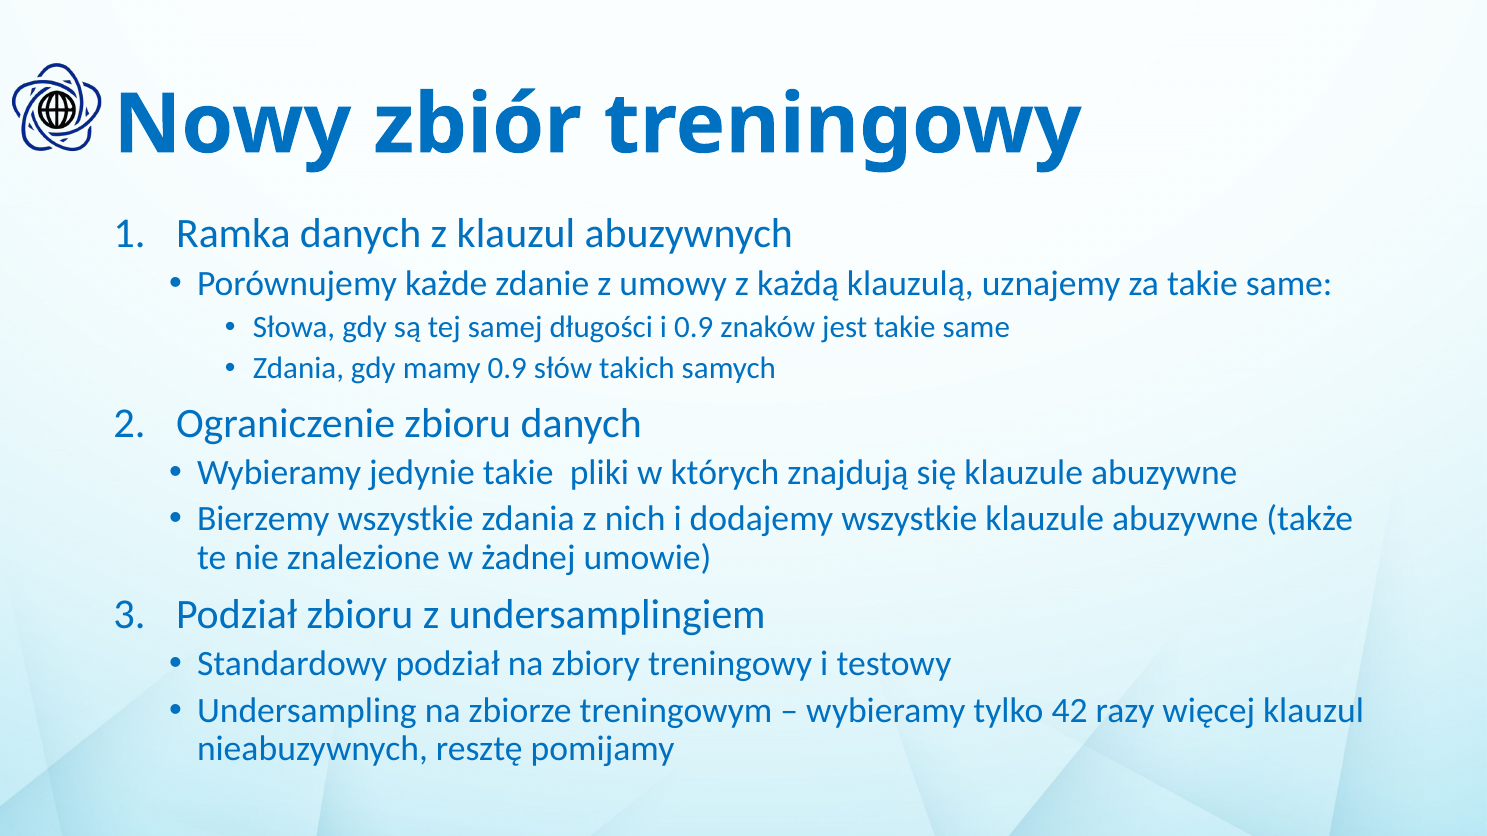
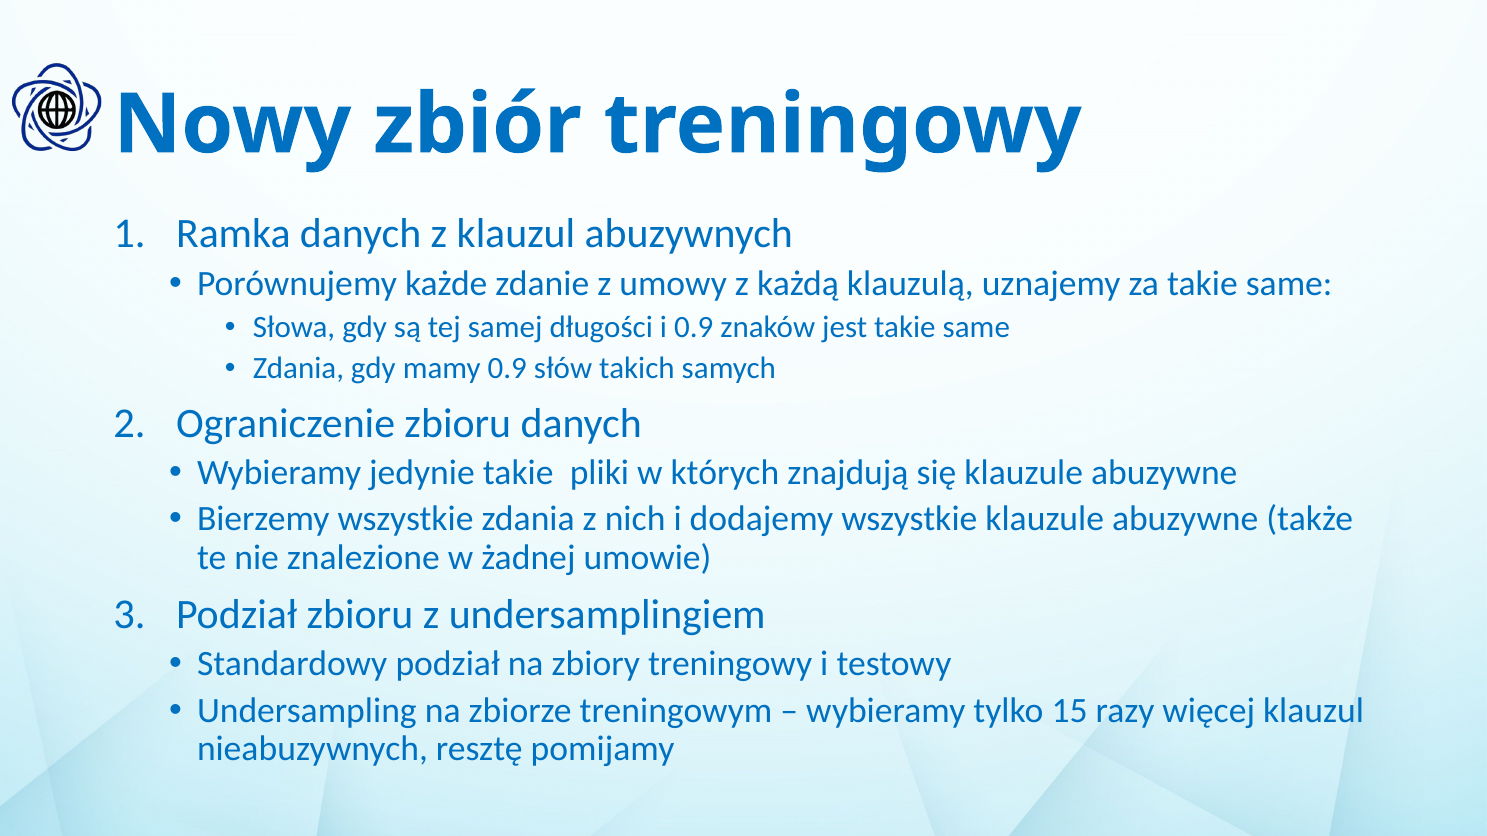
42: 42 -> 15
